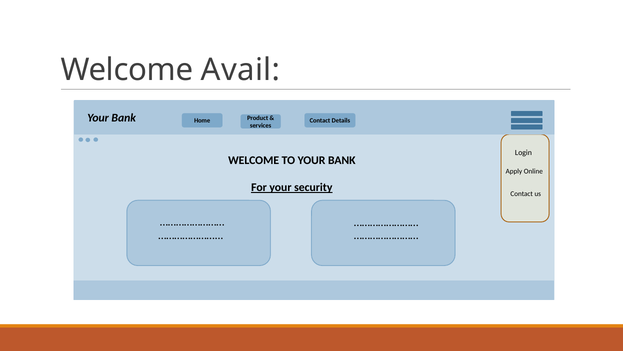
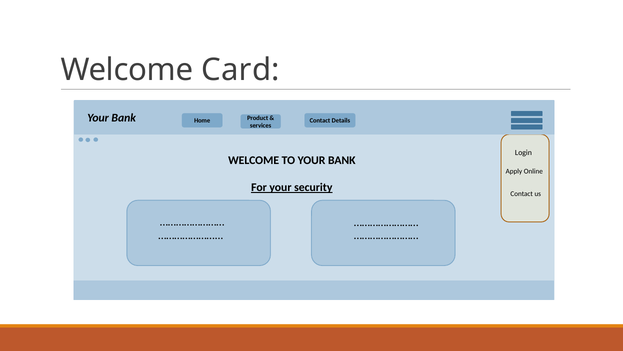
Avail: Avail -> Card
